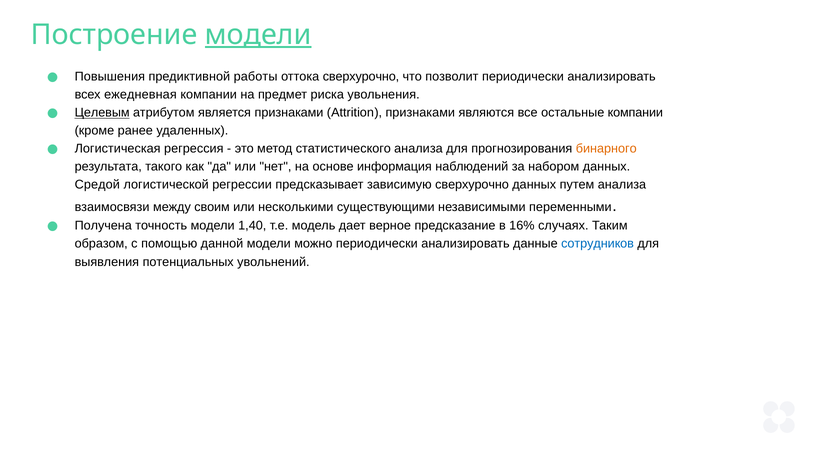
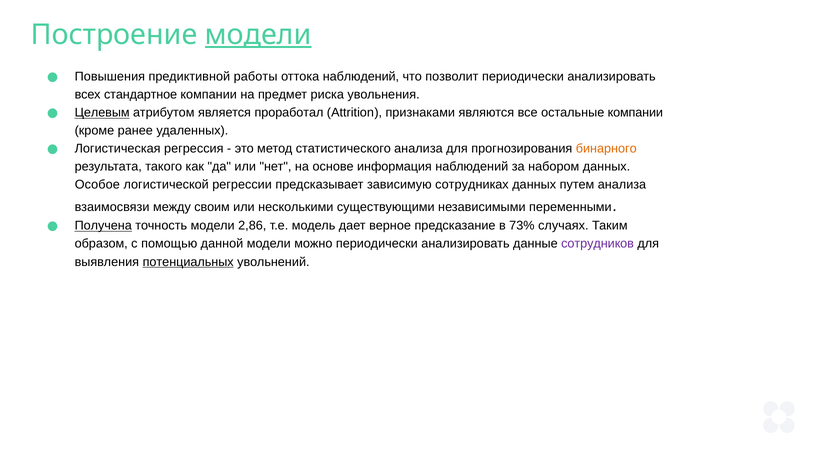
оттока сверхурочно: сверхурочно -> наблюдений
ежедневная: ежедневная -> стандартное
является признаками: признаками -> проработал
Средой: Средой -> Особое
зависимую сверхурочно: сверхурочно -> сотрудниках
Получена underline: none -> present
1,40: 1,40 -> 2,86
16%: 16% -> 73%
сотрудников colour: blue -> purple
потенциальных underline: none -> present
